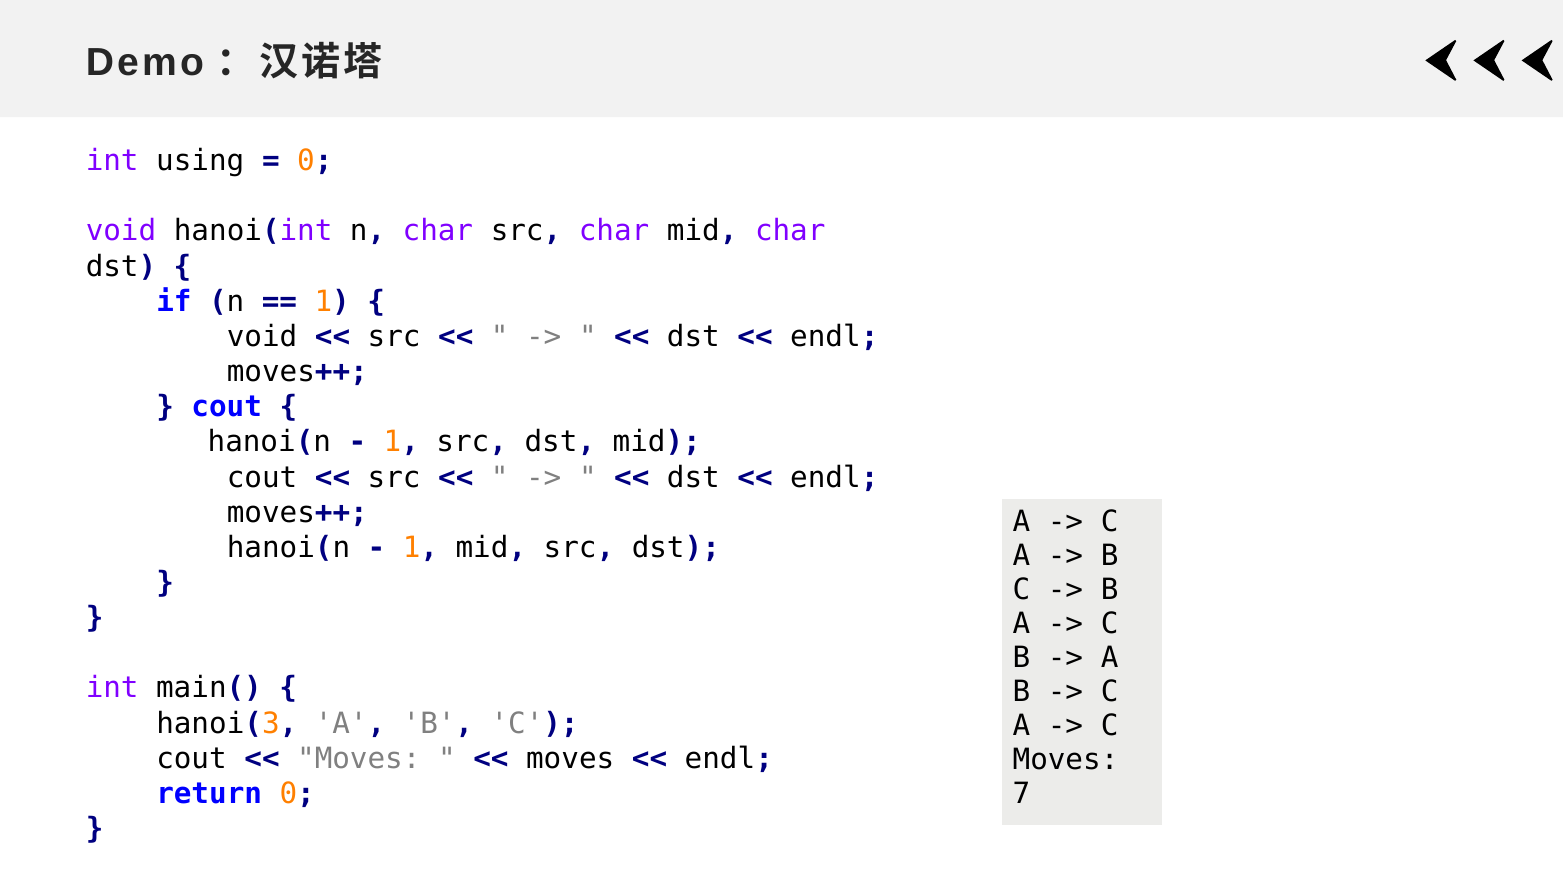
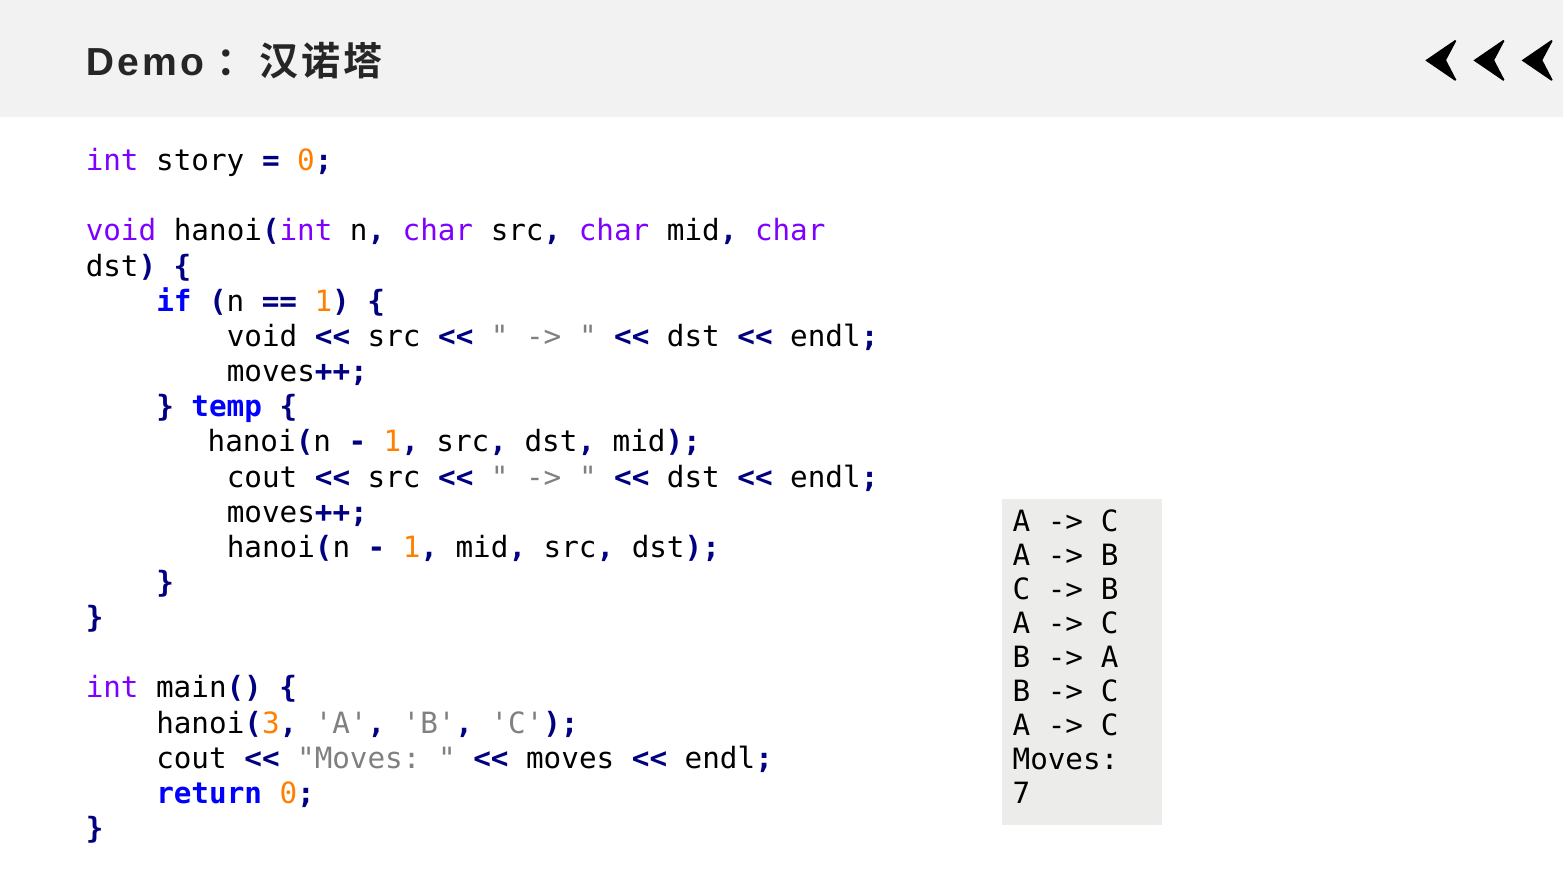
using: using -> story
cout at (227, 407): cout -> temp
